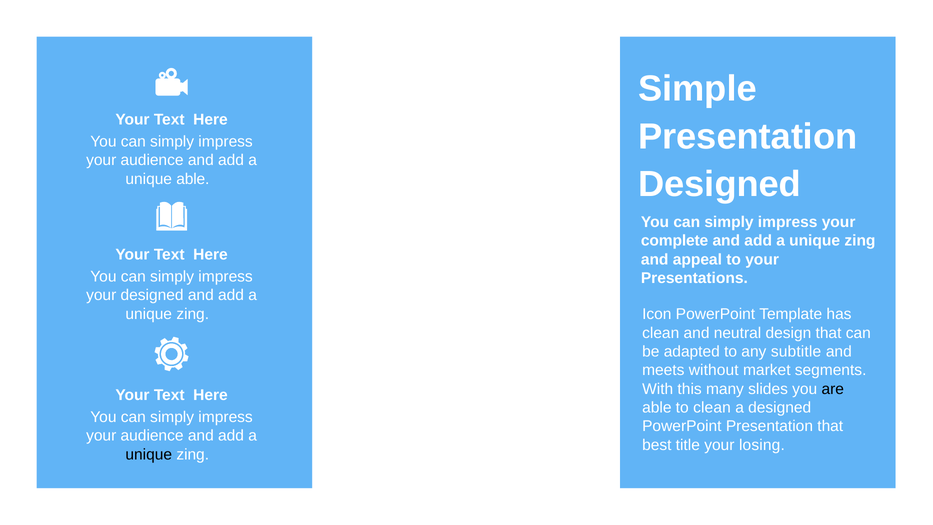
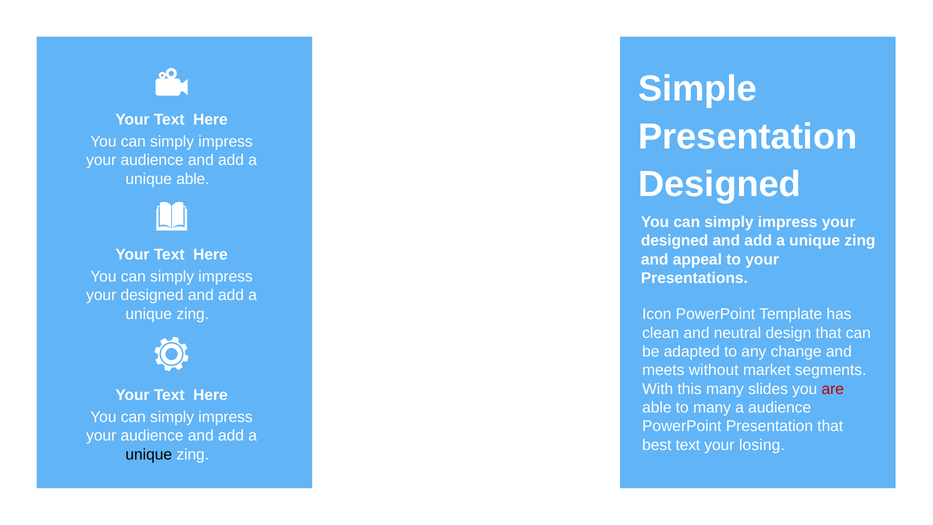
complete at (675, 241): complete -> designed
subtitle: subtitle -> change
are colour: black -> red
to clean: clean -> many
a designed: designed -> audience
best title: title -> text
